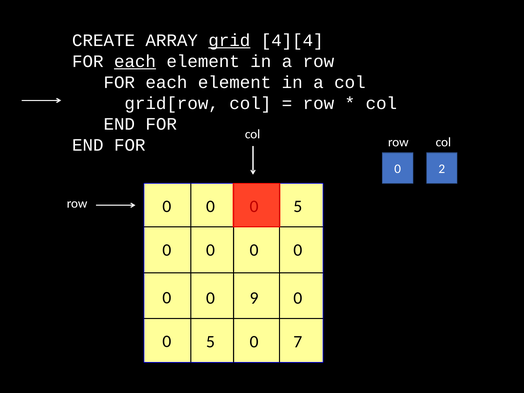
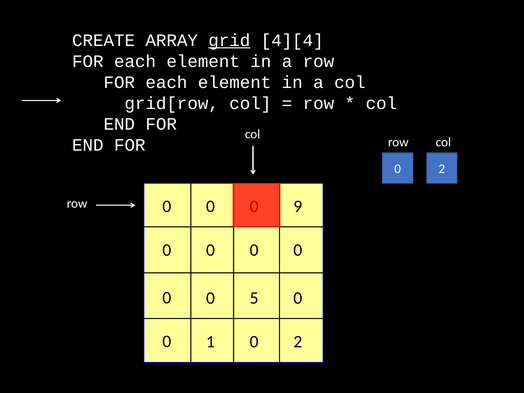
each at (135, 61) underline: present -> none
5 at (298, 206): 5 -> 9
9: 9 -> 5
5 at (210, 342): 5 -> 1
0 7: 7 -> 2
